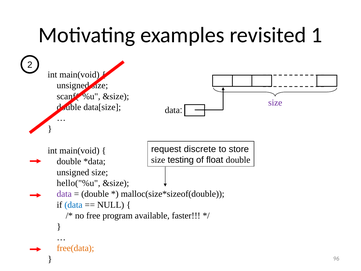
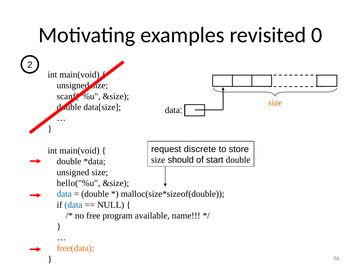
1: 1 -> 0
size at (275, 103) colour: purple -> orange
testing: testing -> should
float: float -> start
data at (64, 194) colour: purple -> blue
faster: faster -> name
